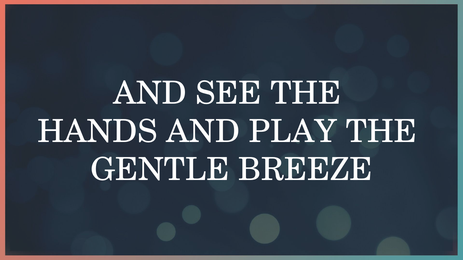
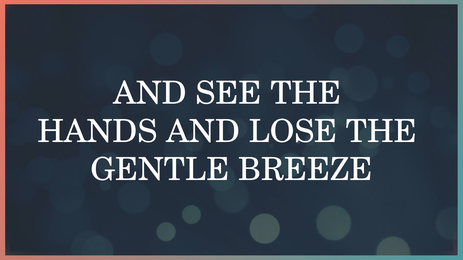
PLAY: PLAY -> LOSE
